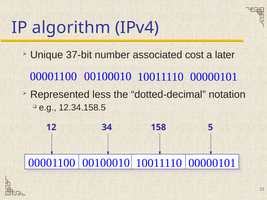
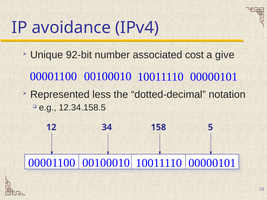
algorithm: algorithm -> avoidance
37-bit: 37-bit -> 92-bit
later: later -> give
